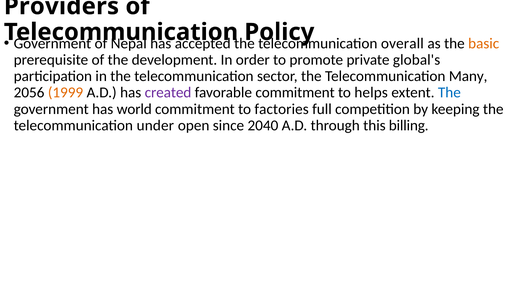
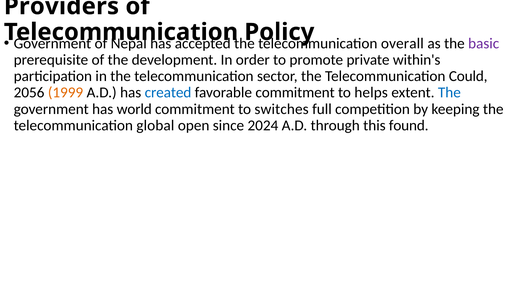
basic colour: orange -> purple
global's: global's -> within's
Many: Many -> Could
created colour: purple -> blue
factories: factories -> switches
under: under -> global
2040: 2040 -> 2024
billing: billing -> found
